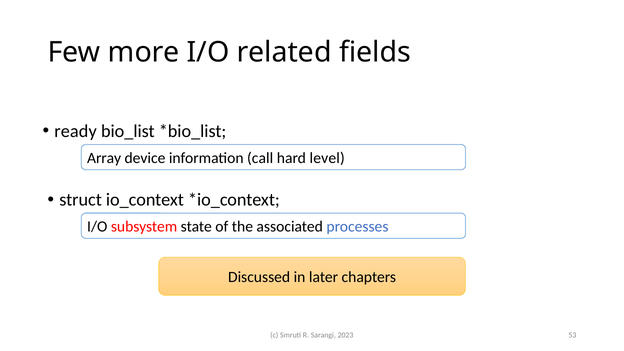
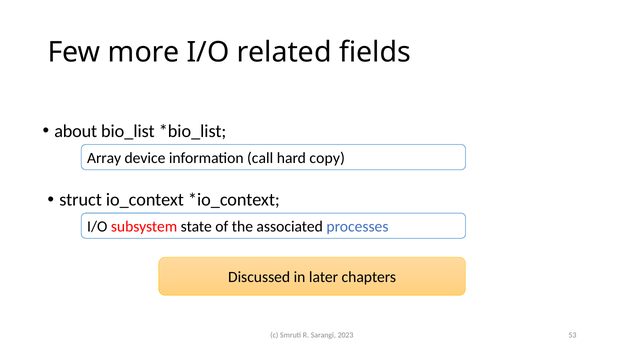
ready: ready -> about
level: level -> copy
